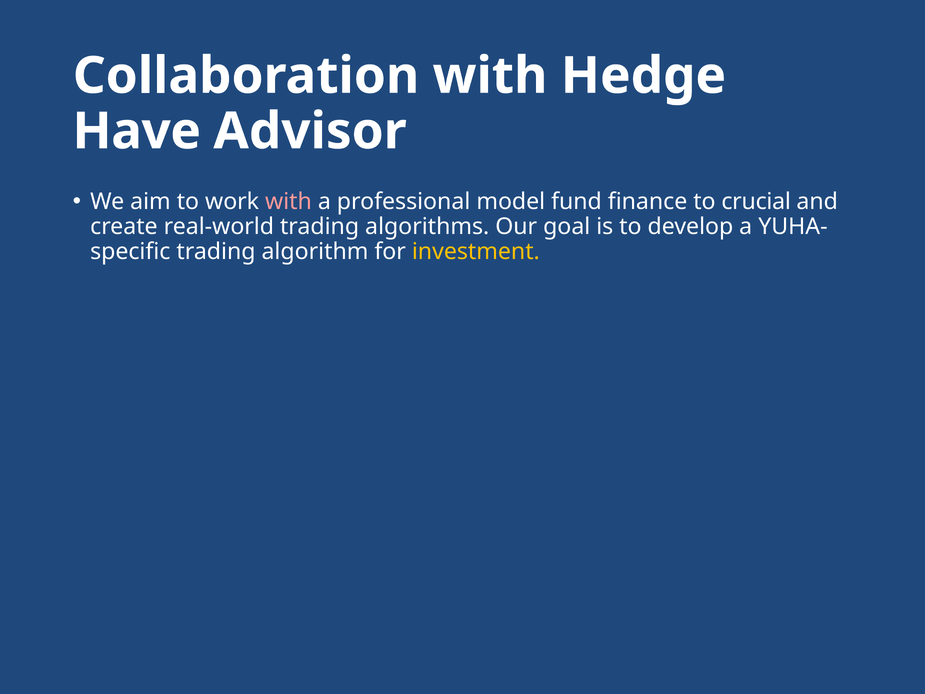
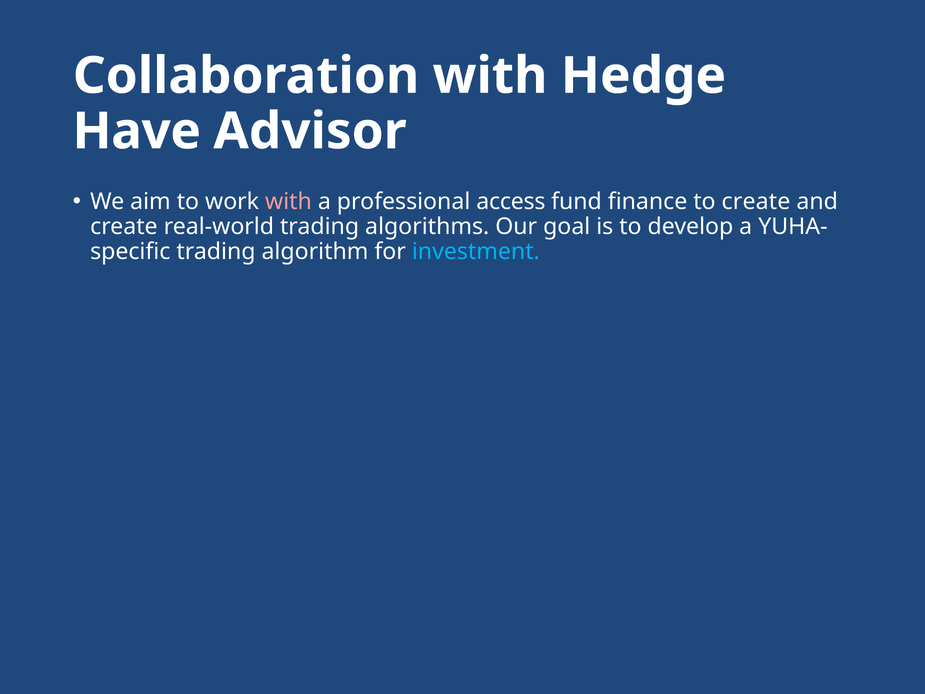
model: model -> access
to crucial: crucial -> create
investment colour: yellow -> light blue
